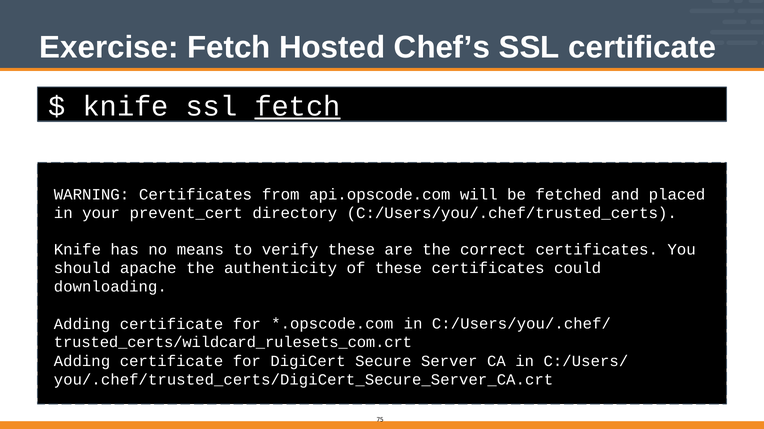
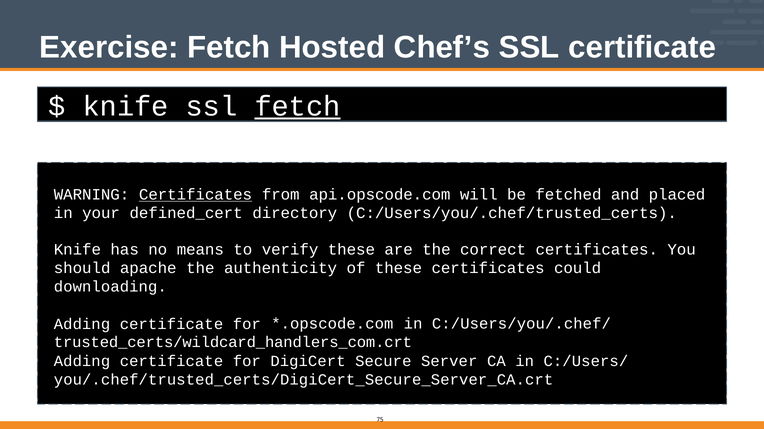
Certificates at (196, 195) underline: none -> present
prevent_cert: prevent_cert -> defined_cert
trusted_certs/wildcard_rulesets_com.crt: trusted_certs/wildcard_rulesets_com.crt -> trusted_certs/wildcard_handlers_com.crt
